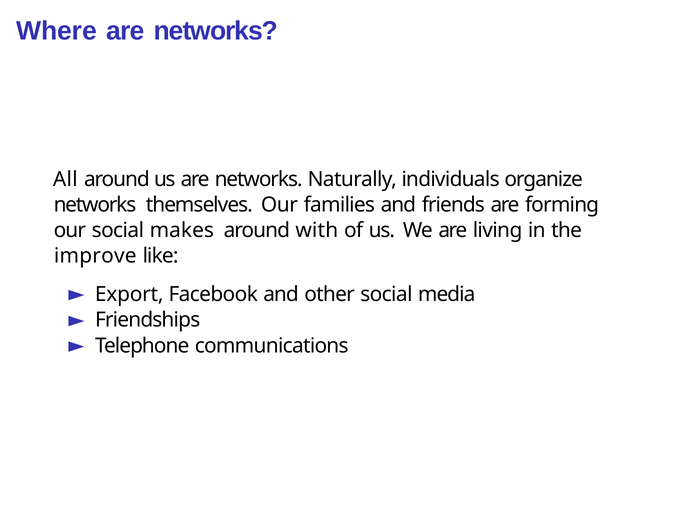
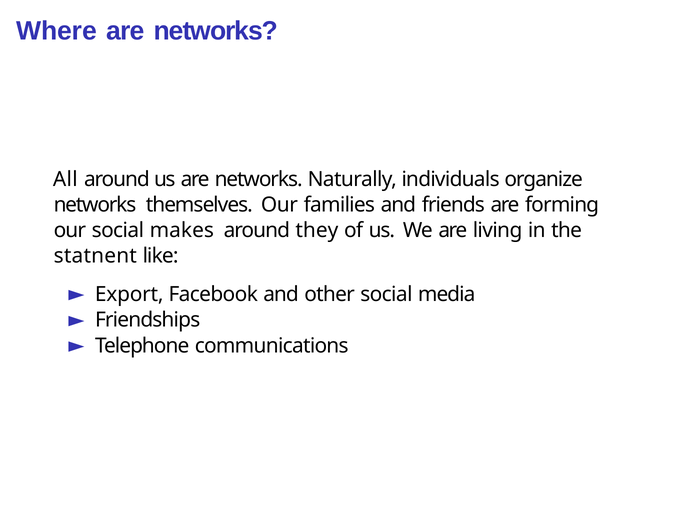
with: with -> they
improve: improve -> statnent
